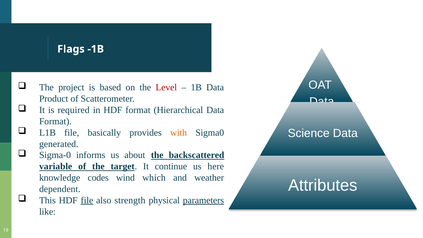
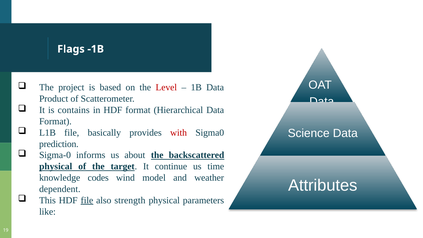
required: required -> contains
with colour: orange -> red
generated: generated -> prediction
variable at (56, 166): variable -> physical
here: here -> time
which: which -> model
parameters underline: present -> none
